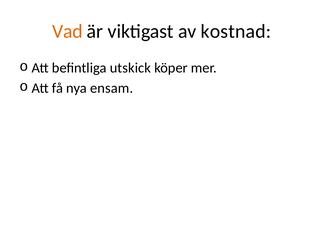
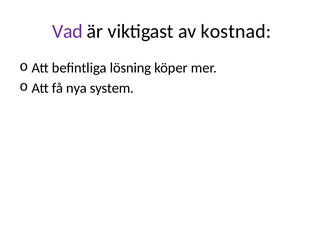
Vad colour: orange -> purple
utskick: utskick -> lösning
ensam: ensam -> system
